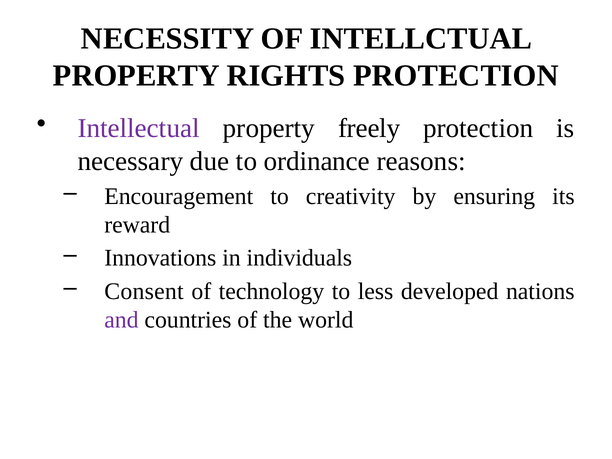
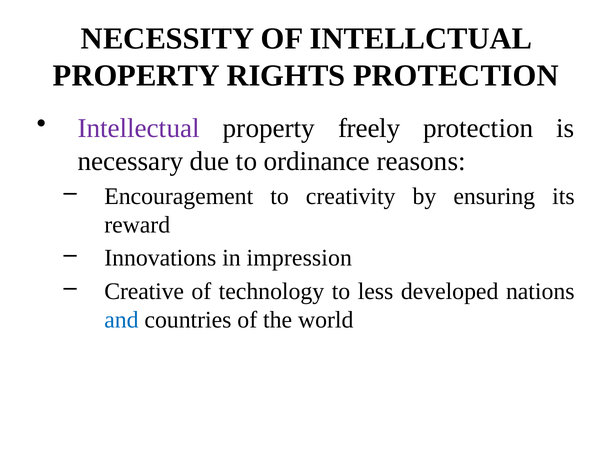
individuals: individuals -> impression
Consent: Consent -> Creative
and colour: purple -> blue
